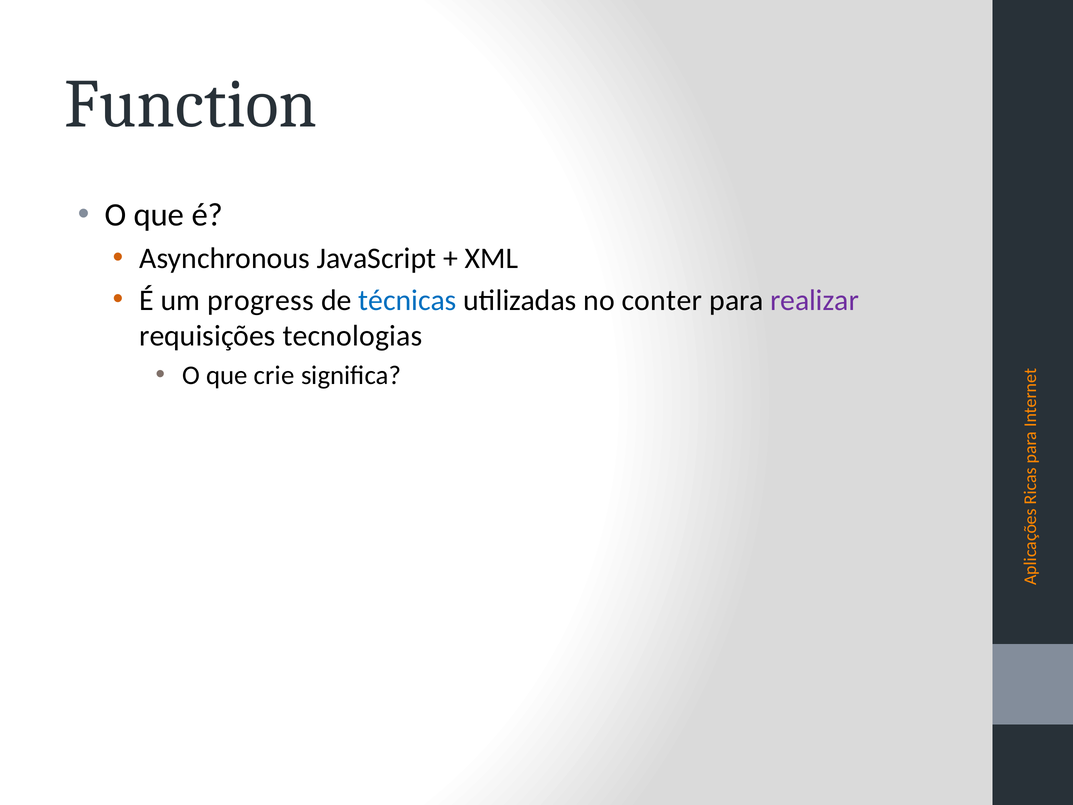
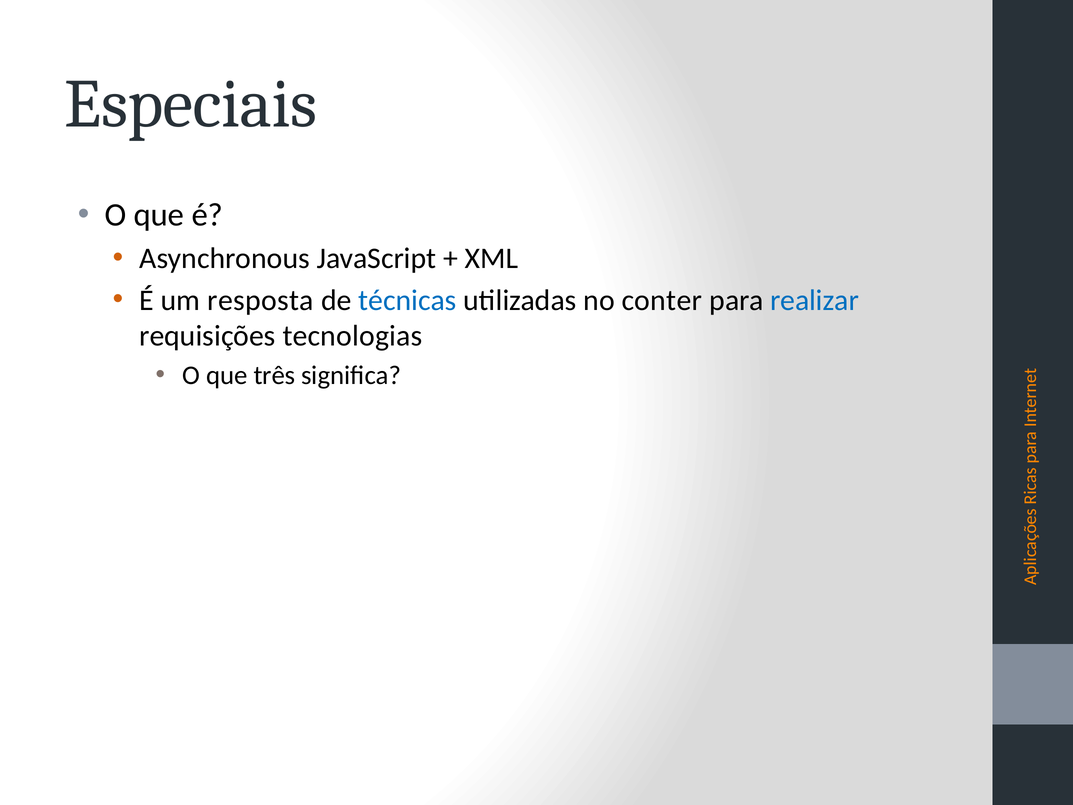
Function: Function -> Especiais
progress: progress -> resposta
realizar colour: purple -> blue
crie: crie -> três
